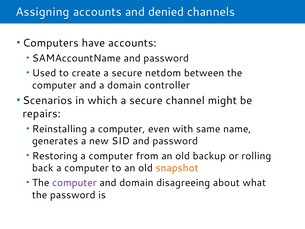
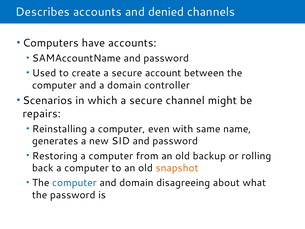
Assigning: Assigning -> Describes
netdom: netdom -> account
computer at (74, 183) colour: purple -> blue
